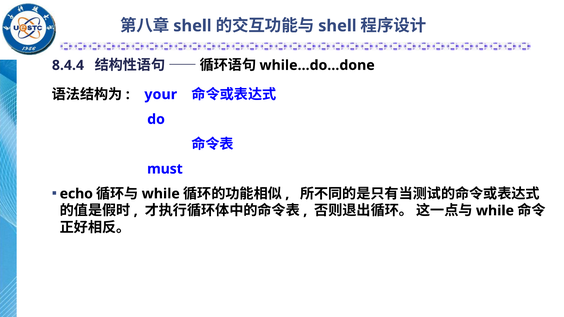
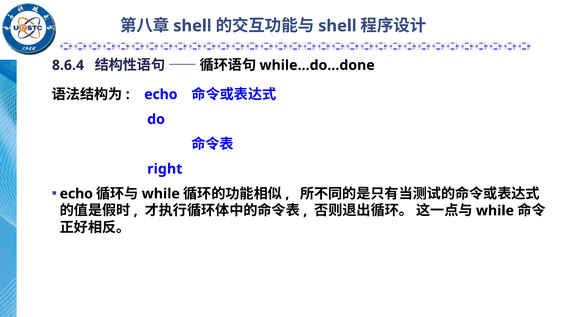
8.4.4: 8.4.4 -> 8.6.4
your at (161, 95): your -> echo
must: must -> right
